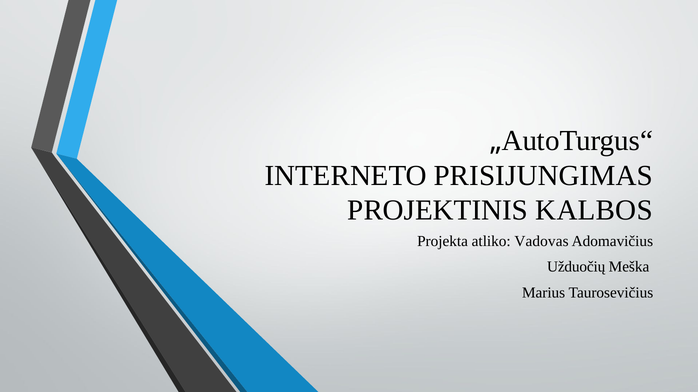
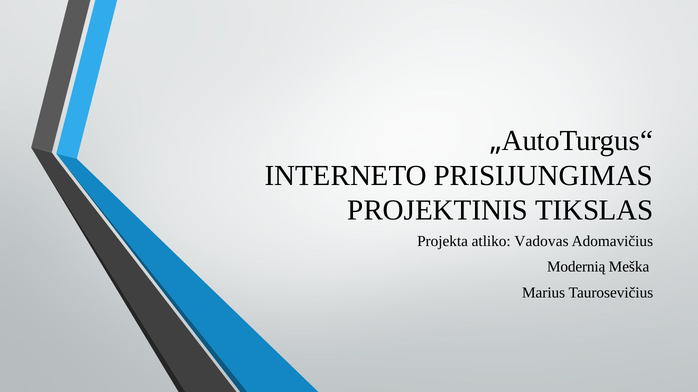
KALBOS: KALBOS -> TIKSLAS
Užduočių: Užduočių -> Modernią
